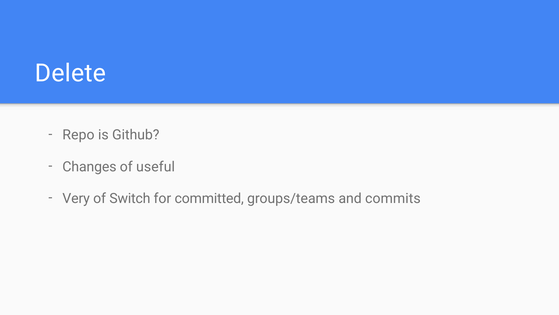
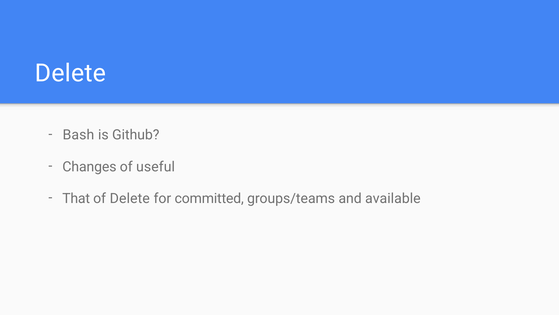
Repo: Repo -> Bash
Very: Very -> That
of Switch: Switch -> Delete
commits: commits -> available
